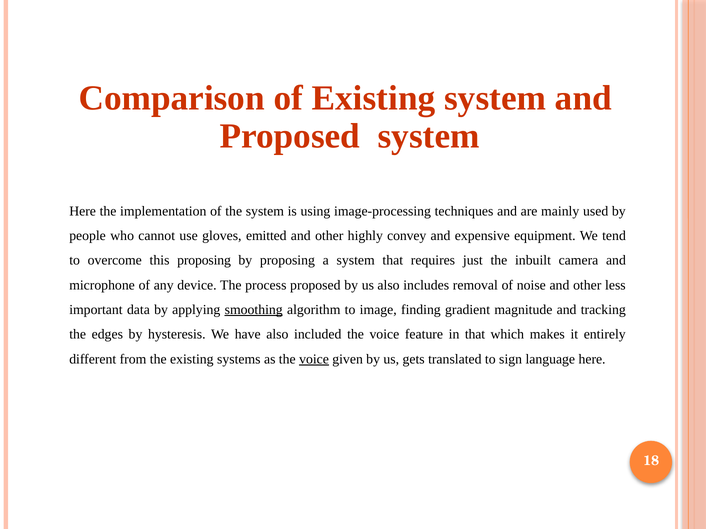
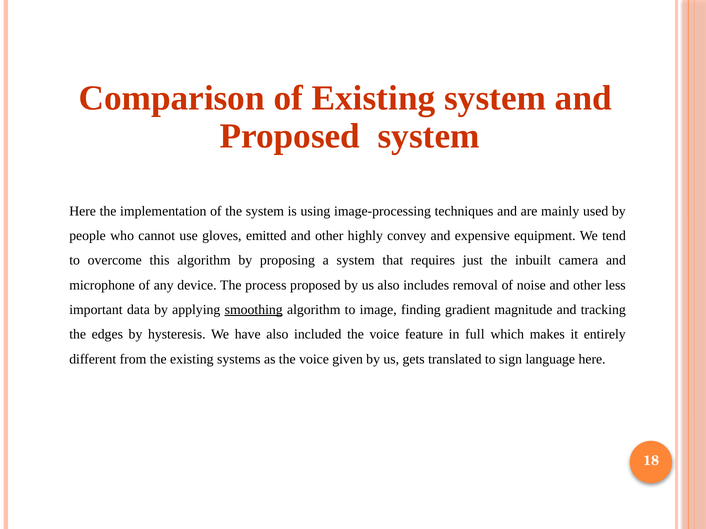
this proposing: proposing -> algorithm
in that: that -> full
voice at (314, 359) underline: present -> none
